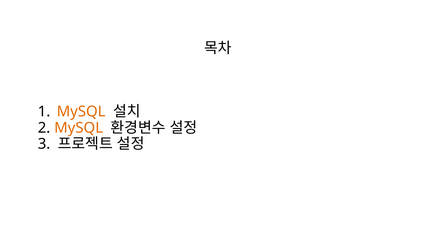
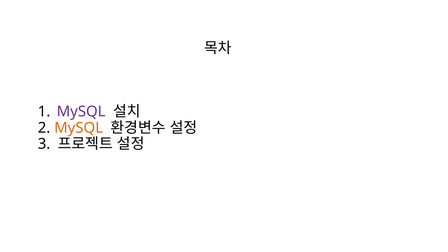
MySQL at (81, 112) colour: orange -> purple
